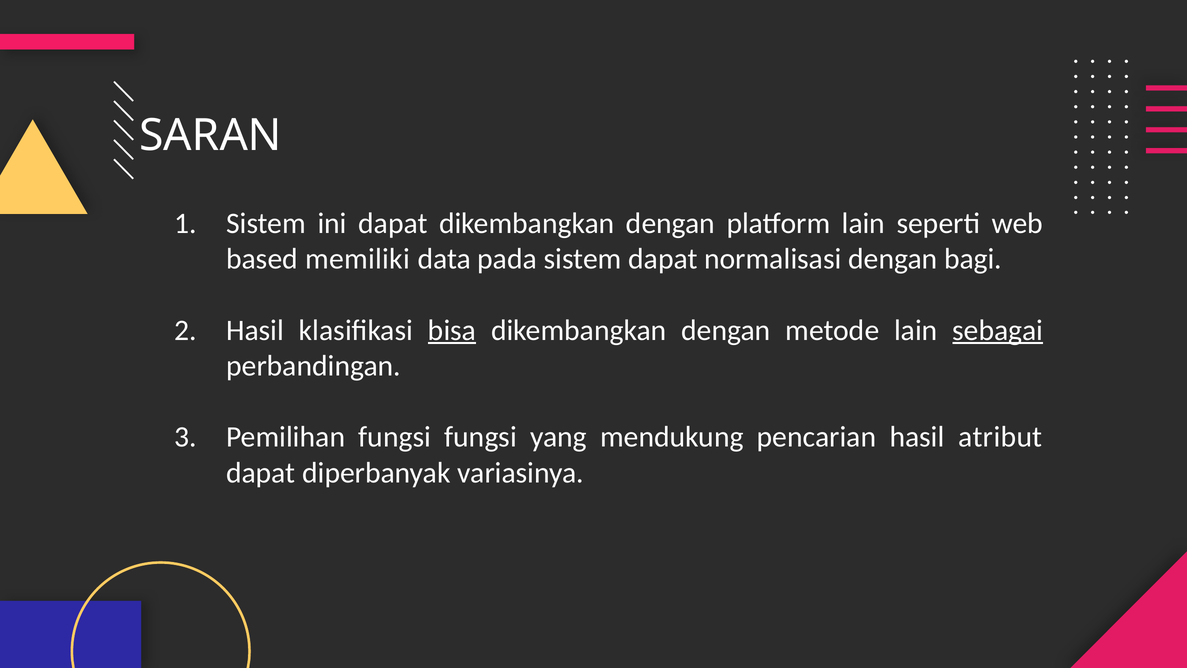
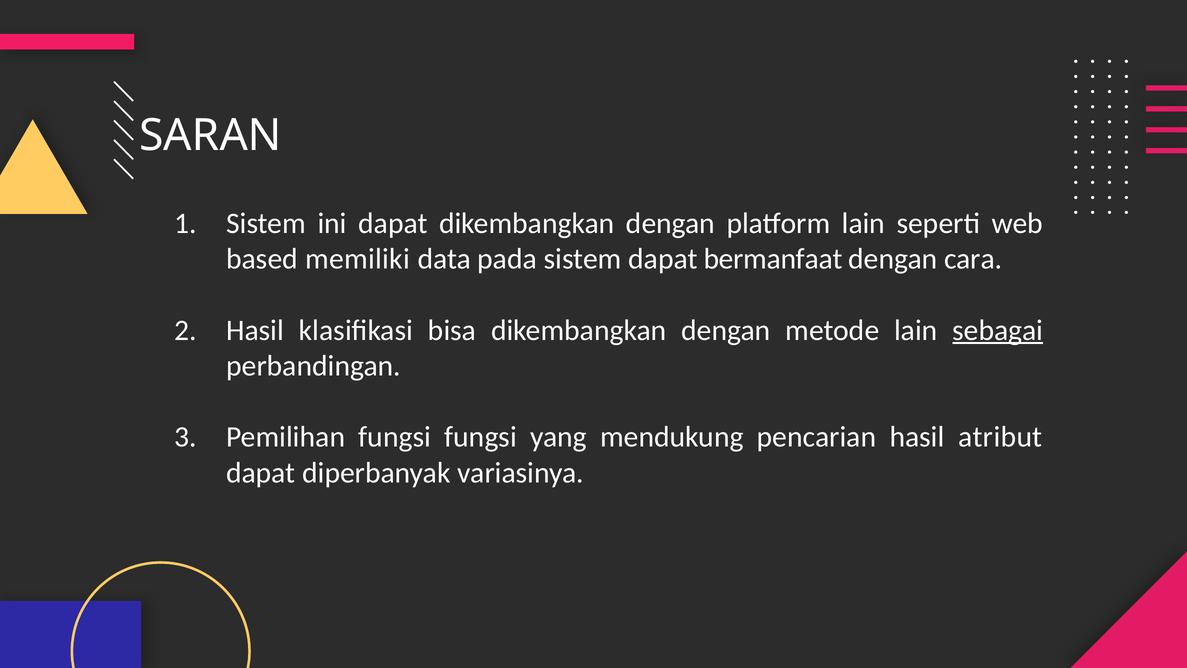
normalisasi: normalisasi -> bermanfaat
bagi: bagi -> cara
bisa underline: present -> none
